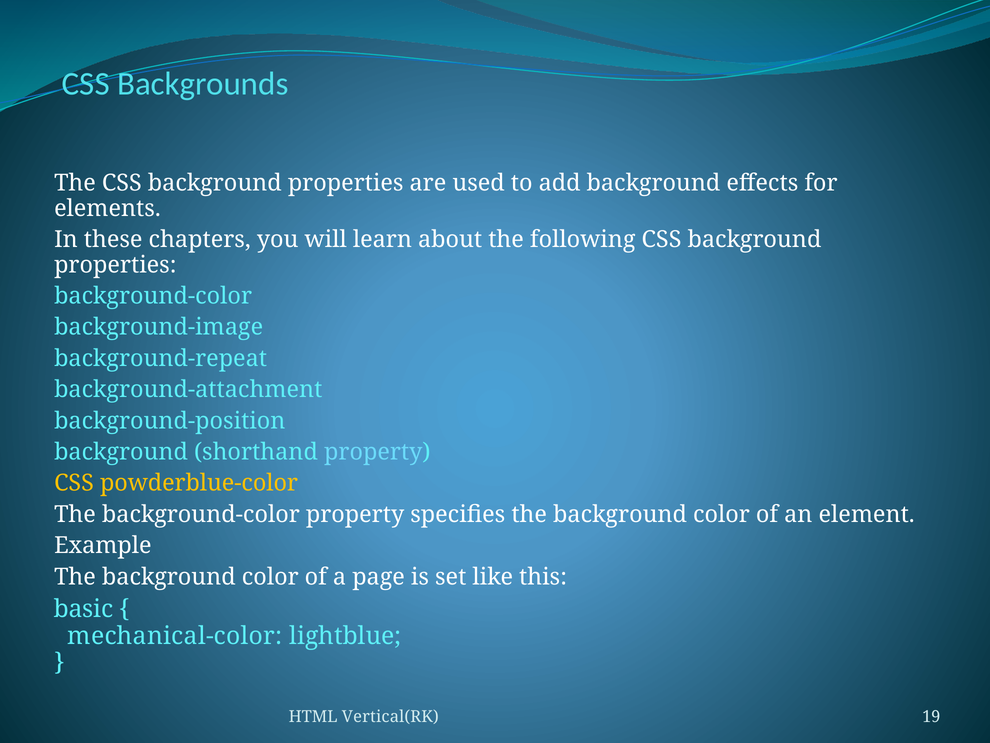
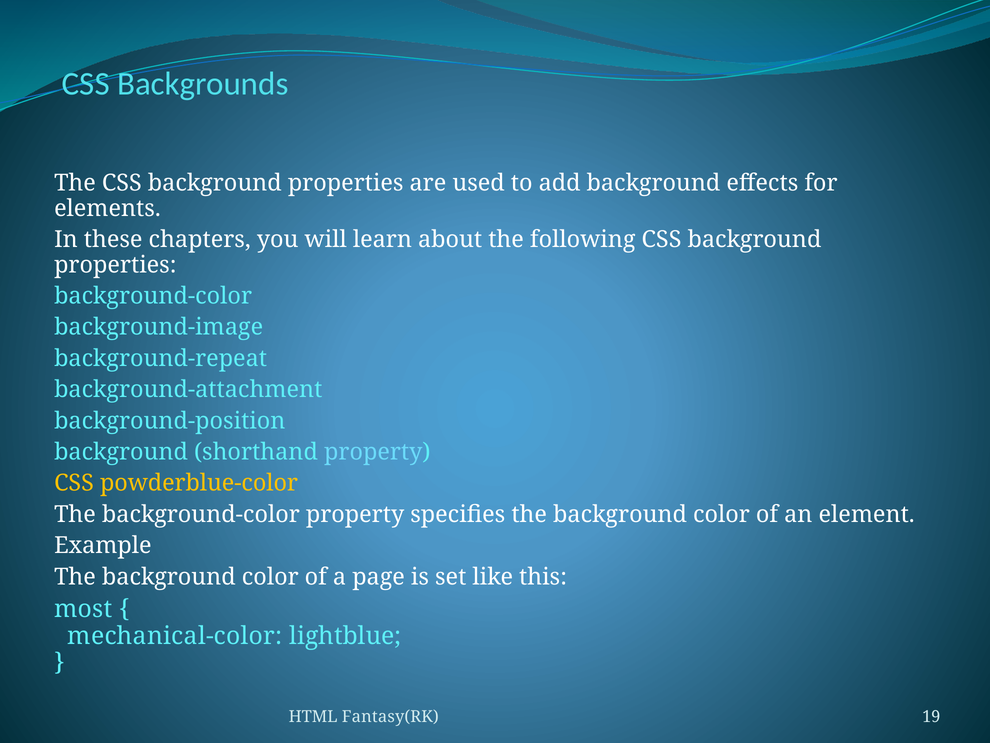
basic: basic -> most
Vertical(RK: Vertical(RK -> Fantasy(RK
